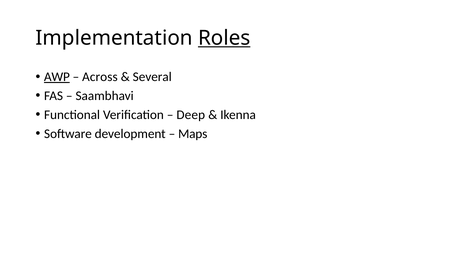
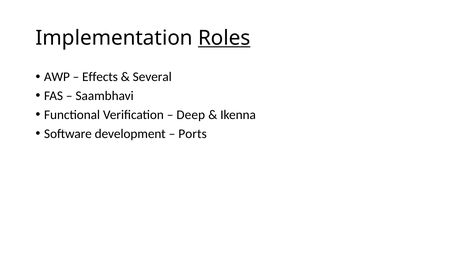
AWP underline: present -> none
Across: Across -> Effects
Maps: Maps -> Ports
